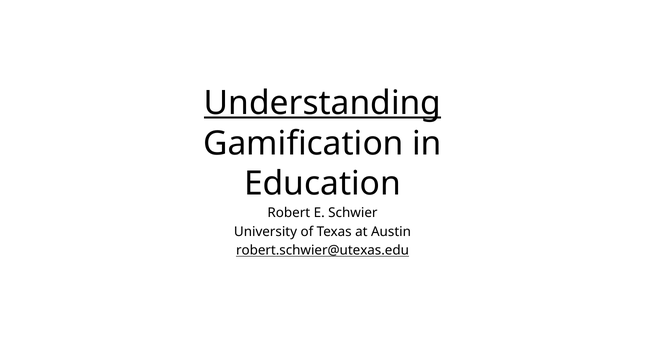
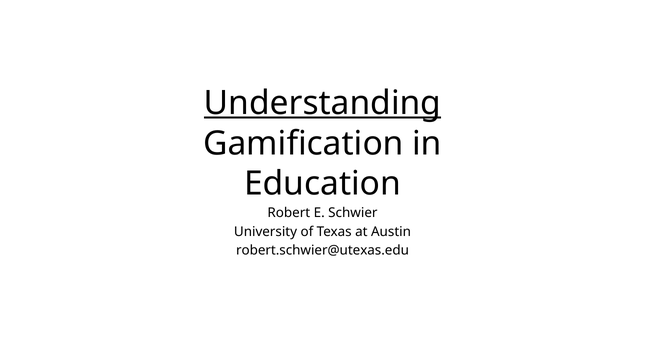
robert.schwier@utexas.edu underline: present -> none
